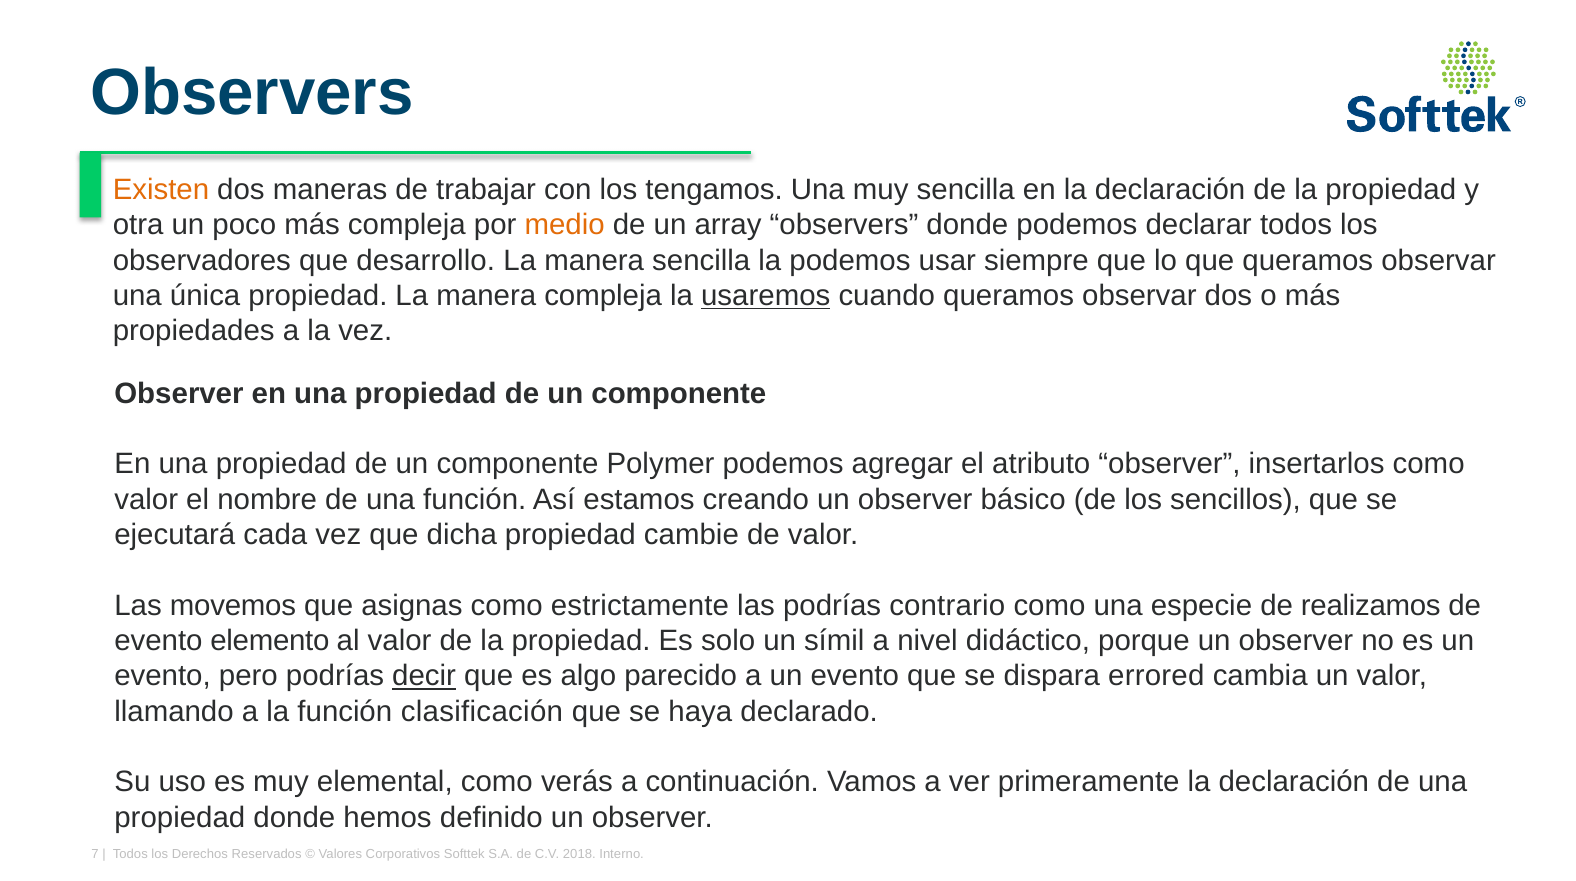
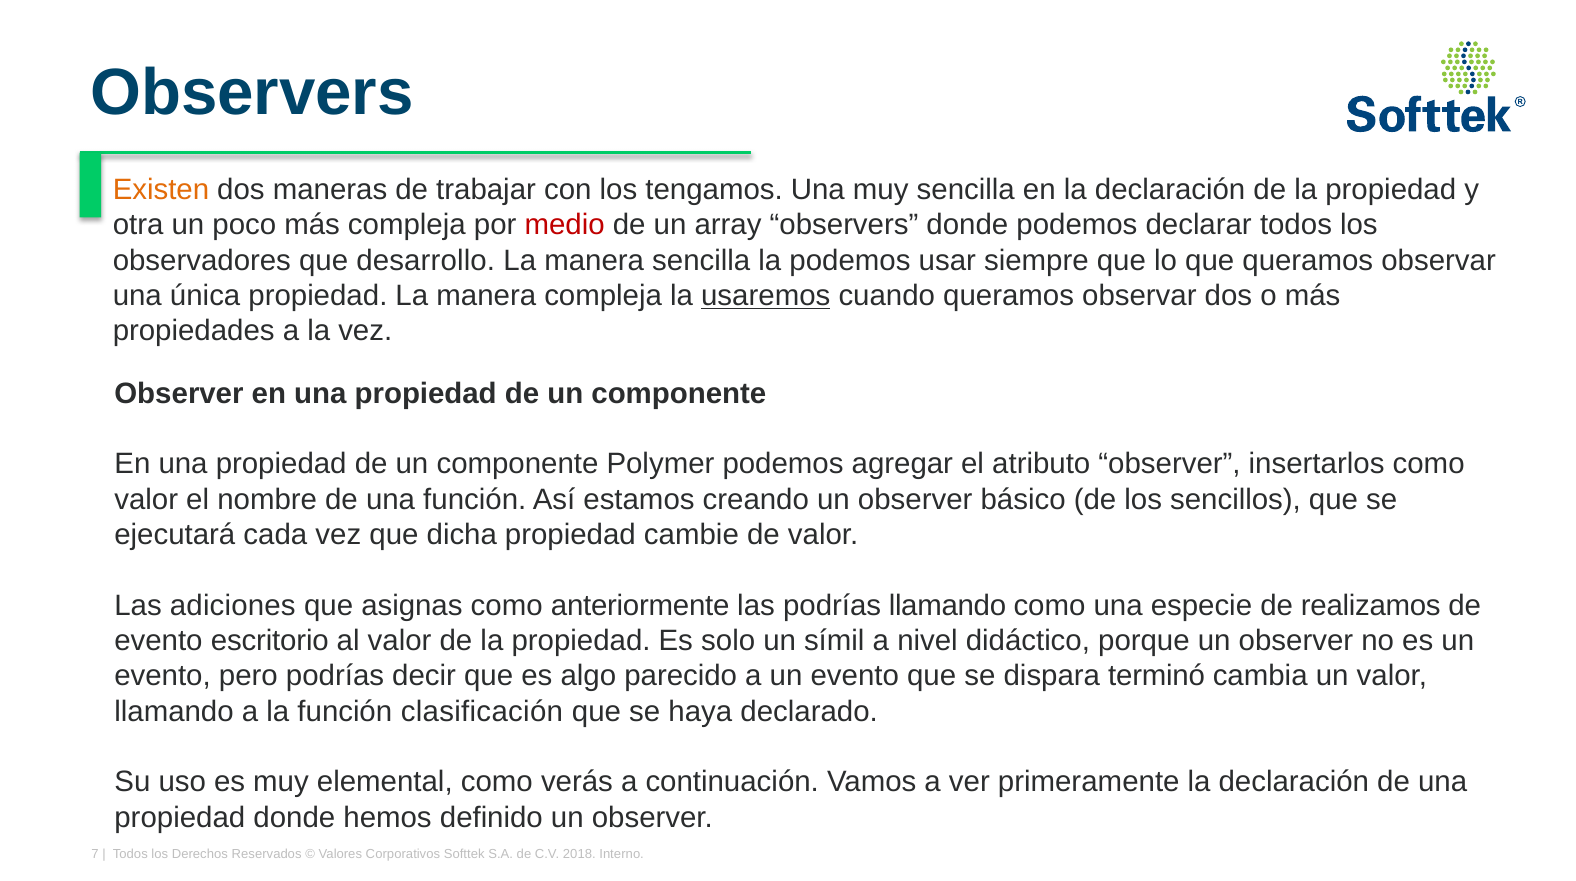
medio colour: orange -> red
movemos: movemos -> adiciones
estrictamente: estrictamente -> anteriormente
podrías contrario: contrario -> llamando
elemento: elemento -> escritorio
decir underline: present -> none
errored: errored -> terminó
